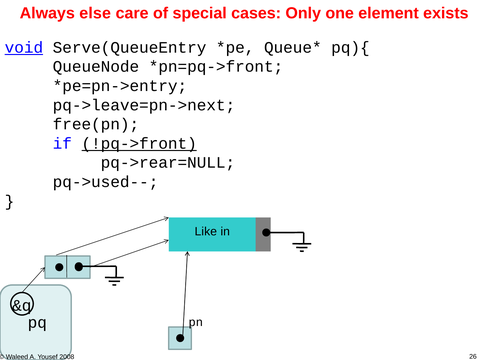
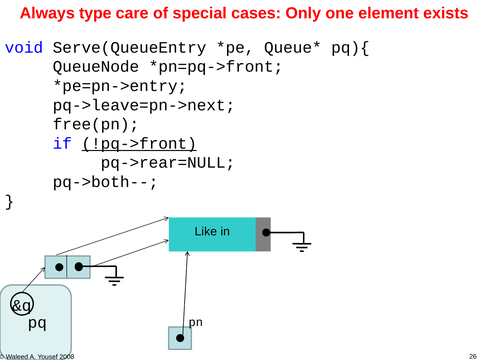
else: else -> type
void underline: present -> none
pq->used--: pq->used-- -> pq->both--
